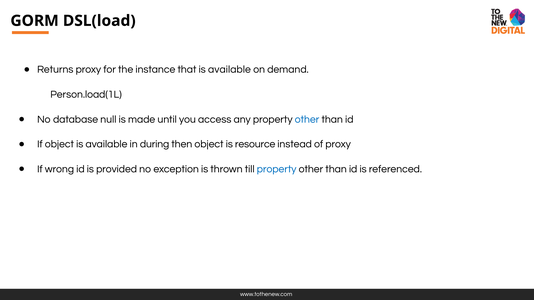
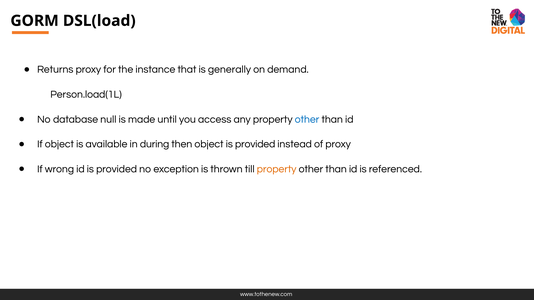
that is available: available -> generally
object is resource: resource -> provided
property at (277, 169) colour: blue -> orange
